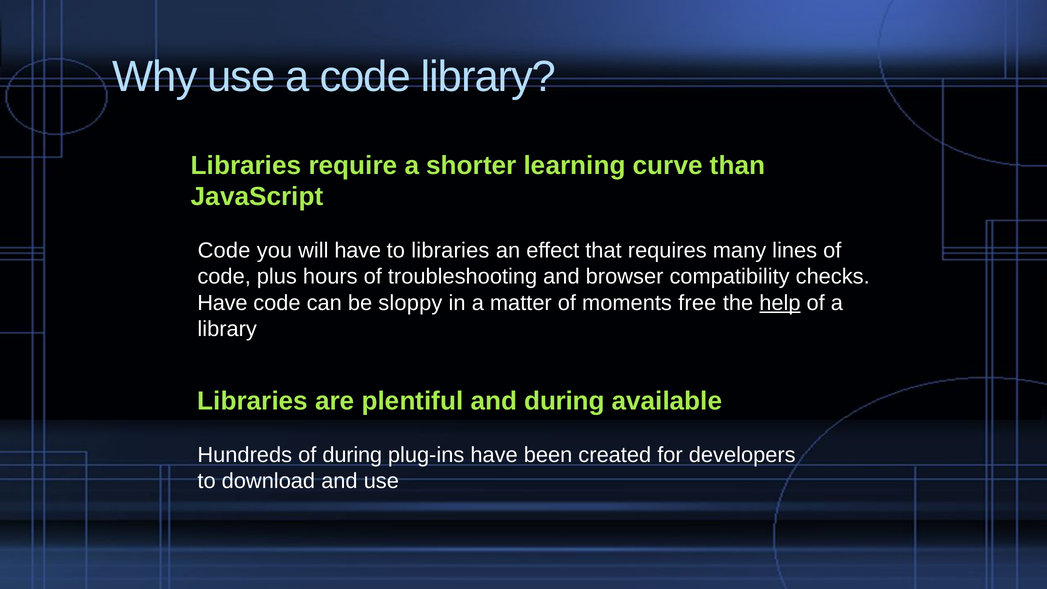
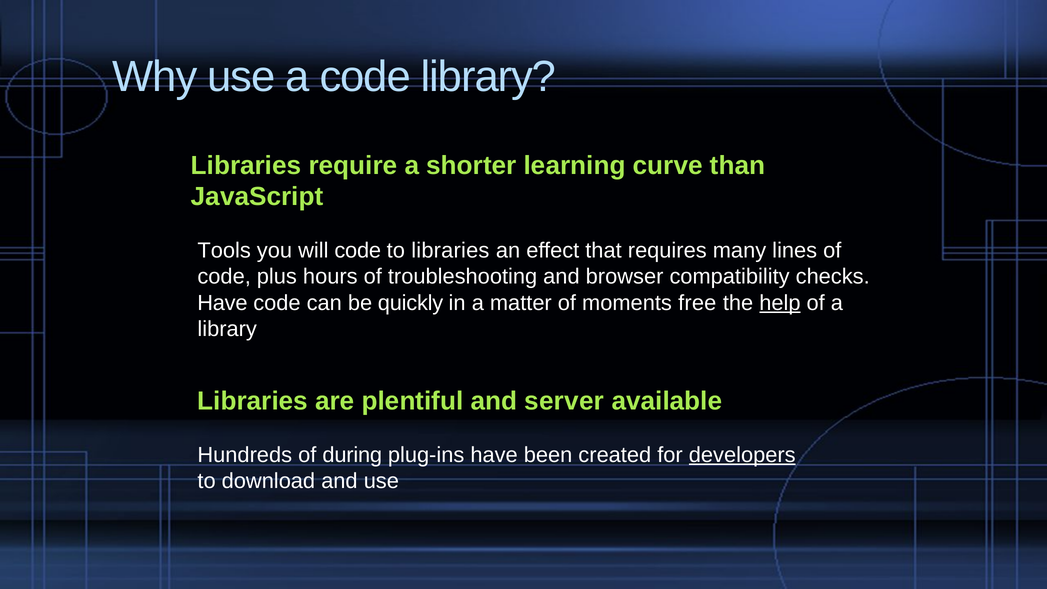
Code at (224, 250): Code -> Tools
will have: have -> code
sloppy: sloppy -> quickly
and during: during -> server
developers underline: none -> present
